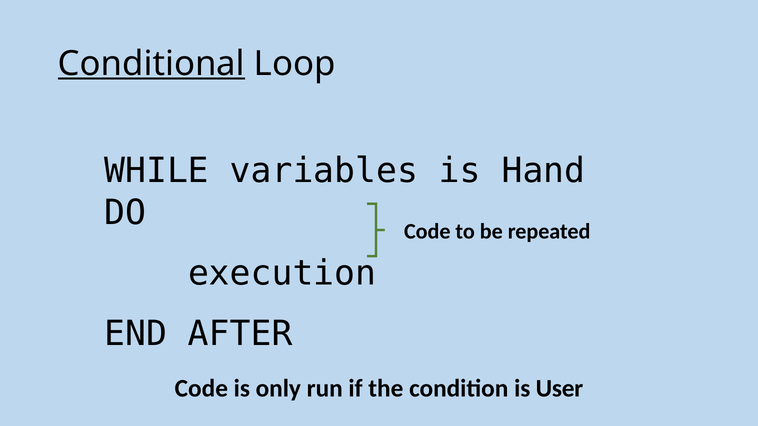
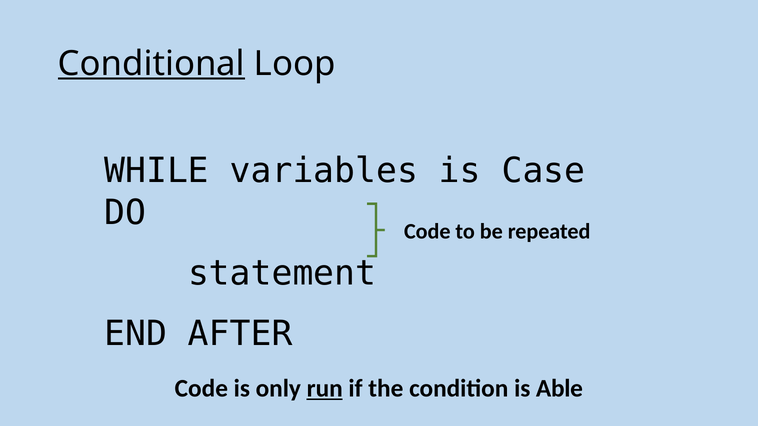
Hand: Hand -> Case
execution: execution -> statement
run underline: none -> present
User: User -> Able
